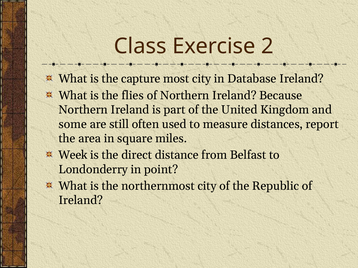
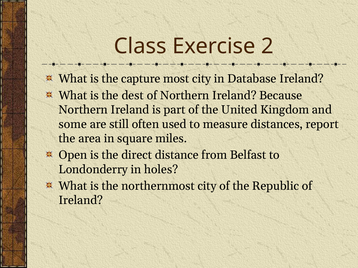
flies: flies -> dest
Week: Week -> Open
point: point -> holes
